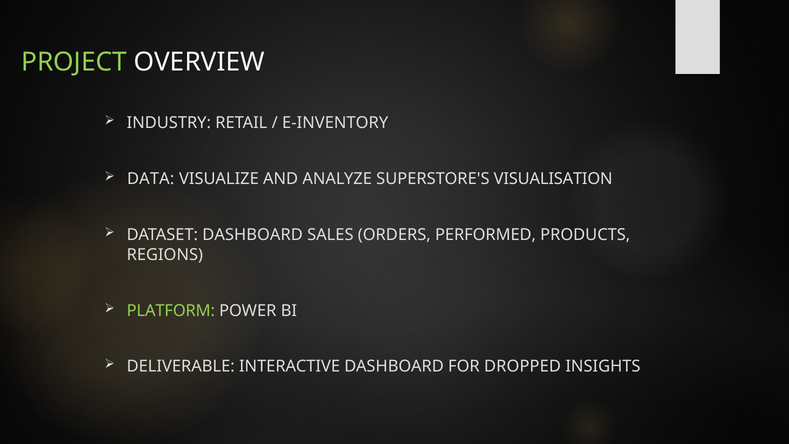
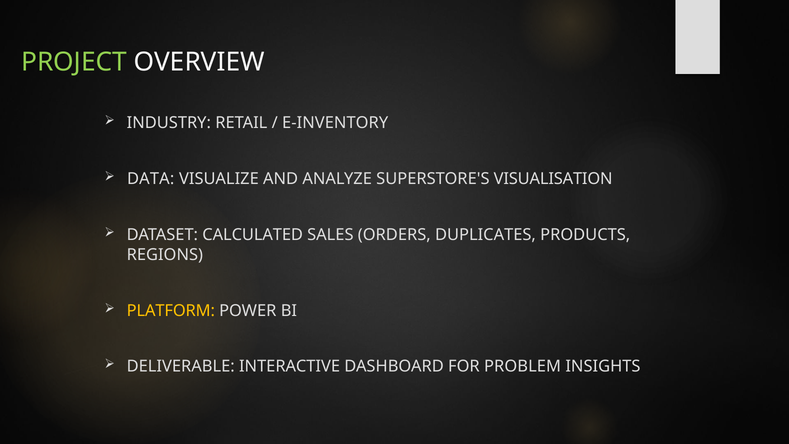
DATASET DASHBOARD: DASHBOARD -> CALCULATED
PERFORMED: PERFORMED -> DUPLICATES
PLATFORM colour: light green -> yellow
DROPPED: DROPPED -> PROBLEM
